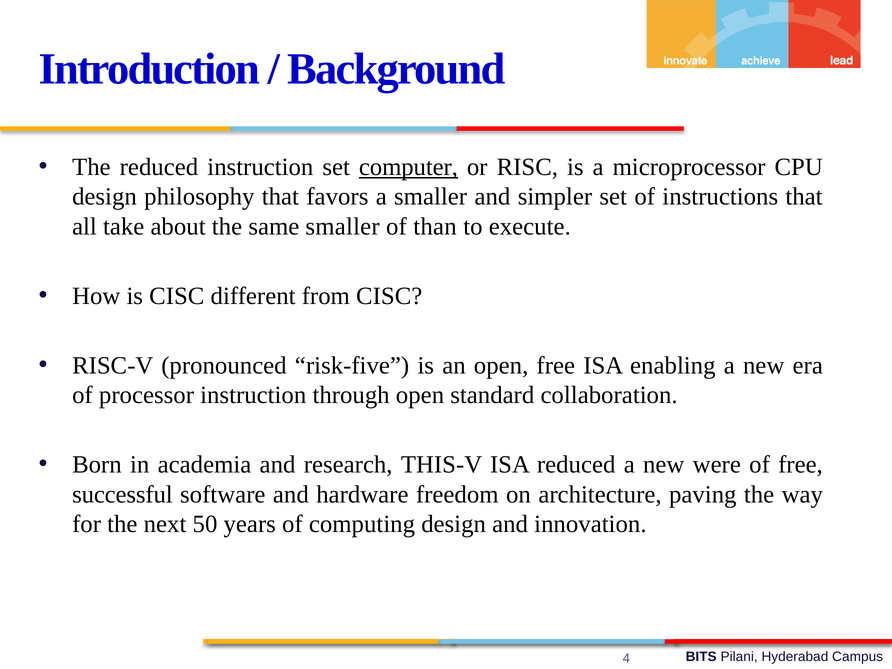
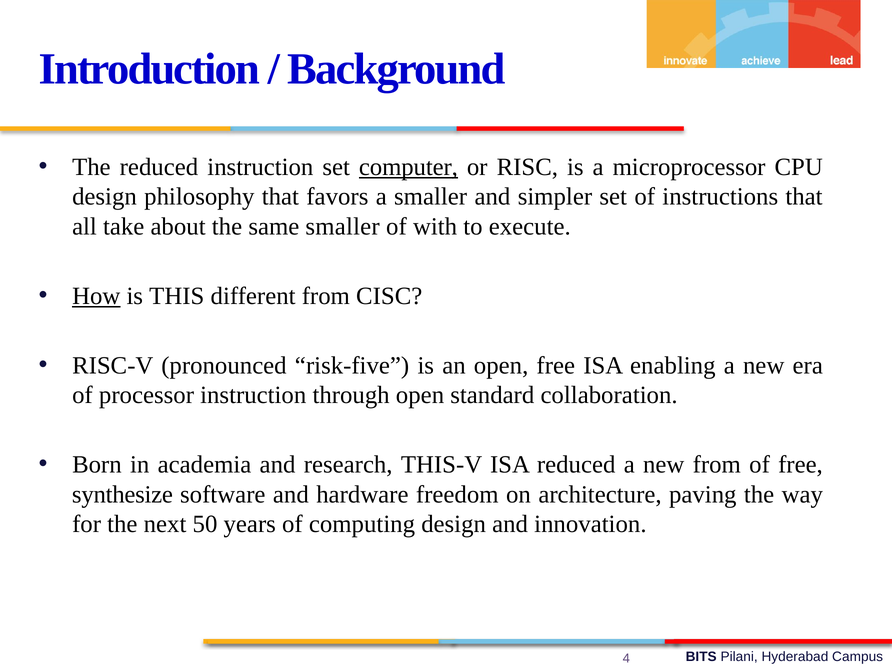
than: than -> with
How underline: none -> present
is CISC: CISC -> THIS
new were: were -> from
successful: successful -> synthesize
